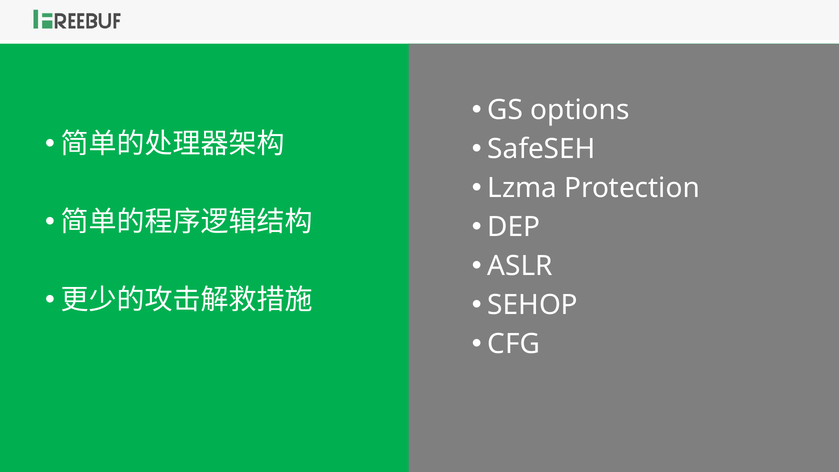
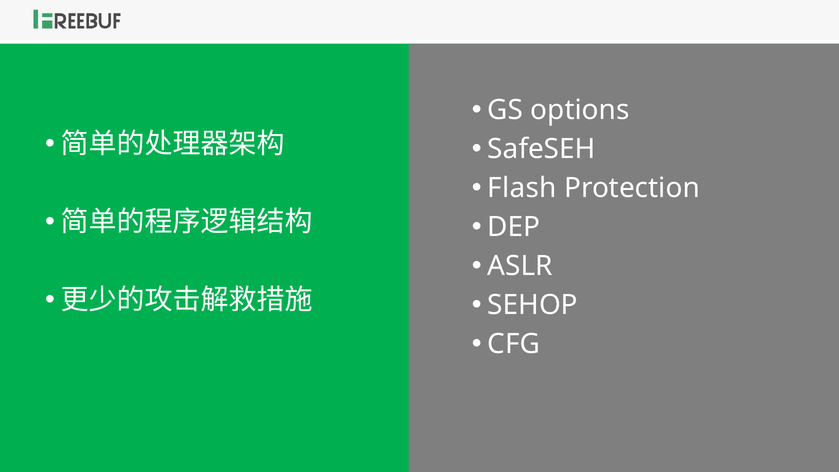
Lzma: Lzma -> Flash
